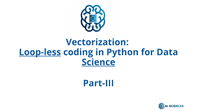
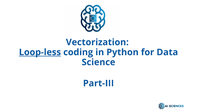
Science underline: present -> none
